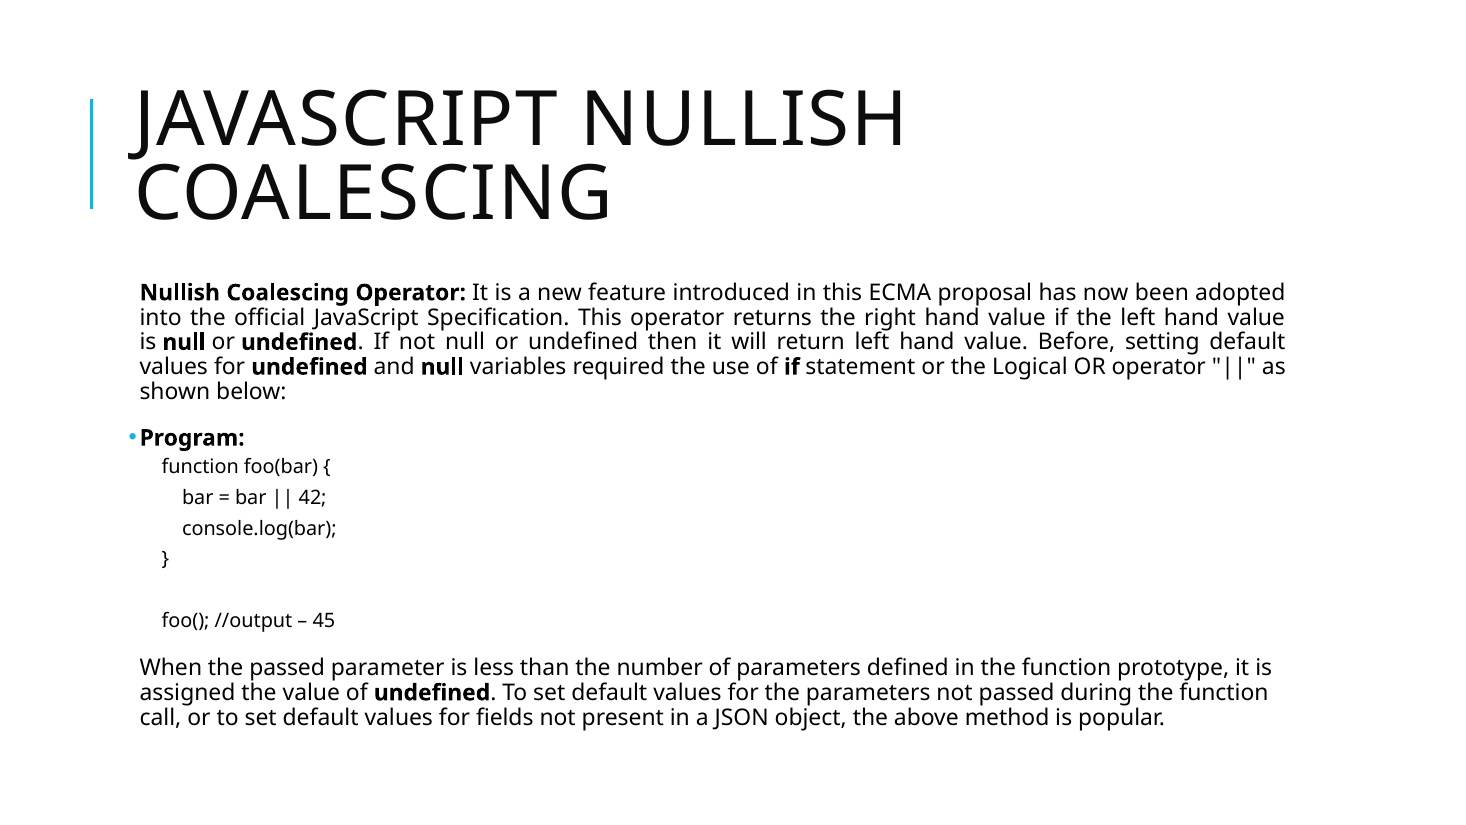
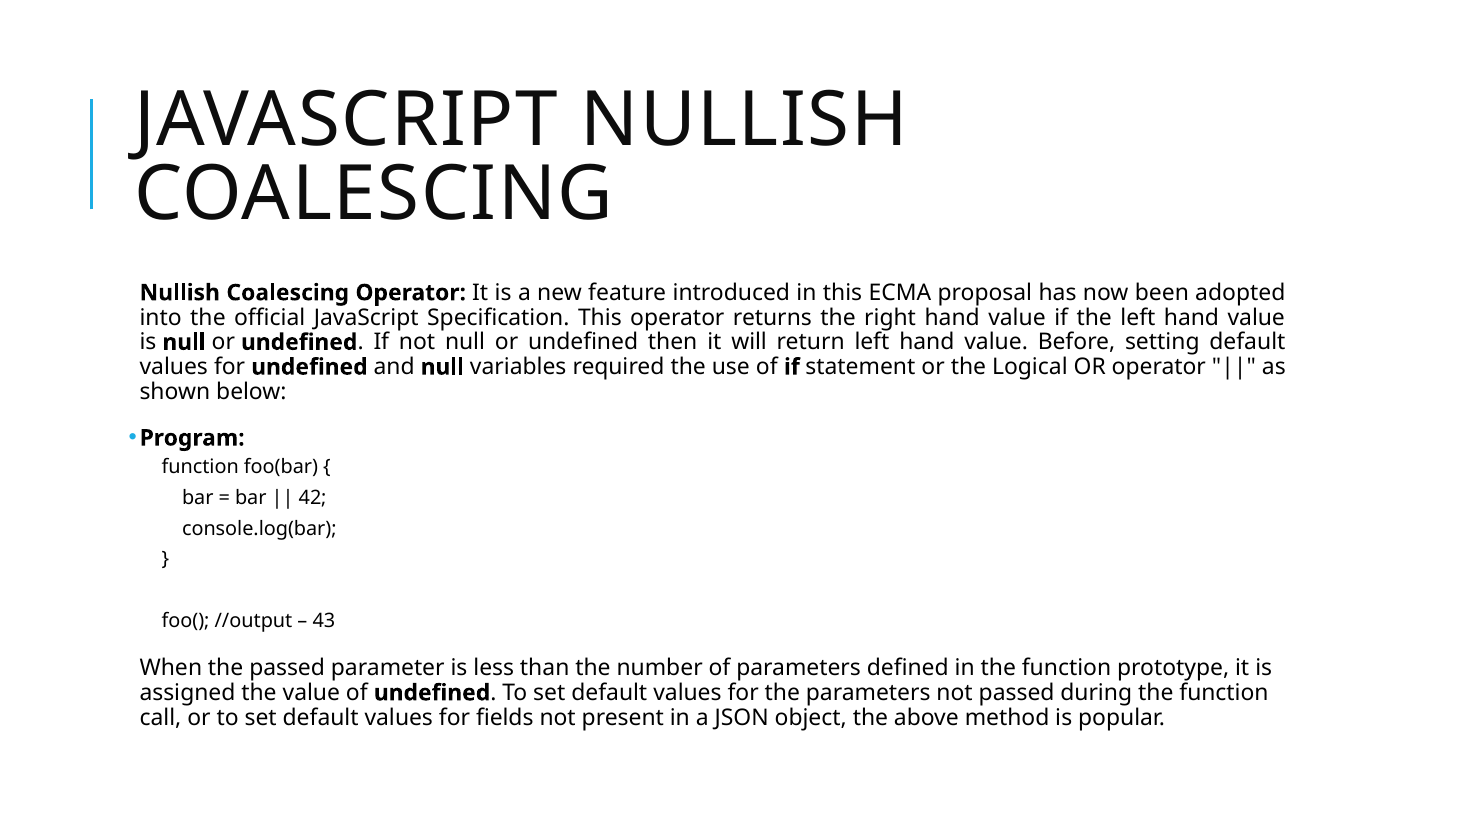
45: 45 -> 43
